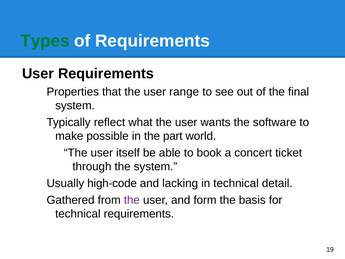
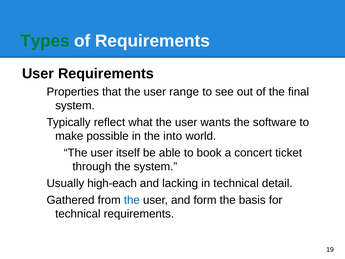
part: part -> into
high-code: high-code -> high-each
the at (132, 200) colour: purple -> blue
